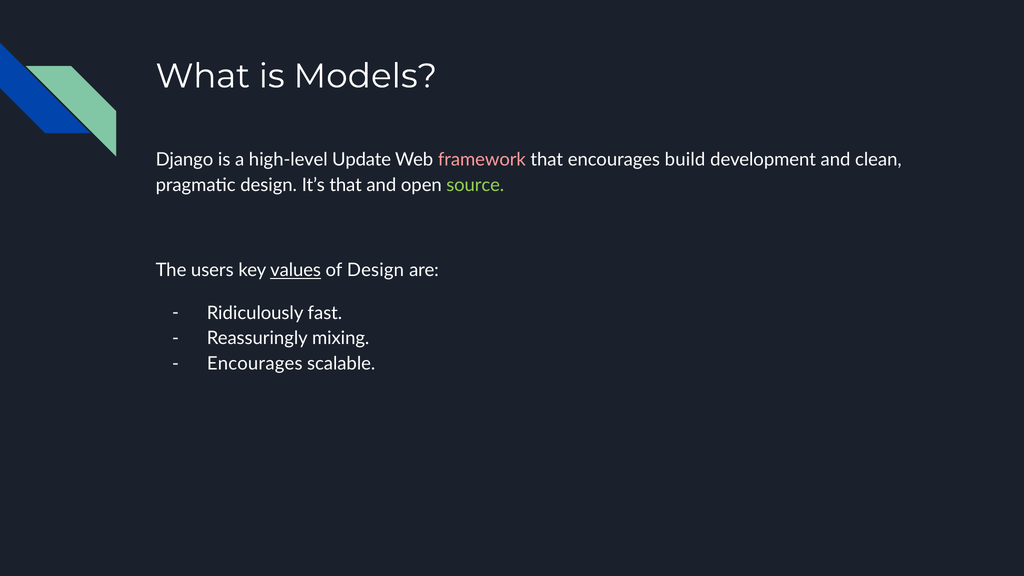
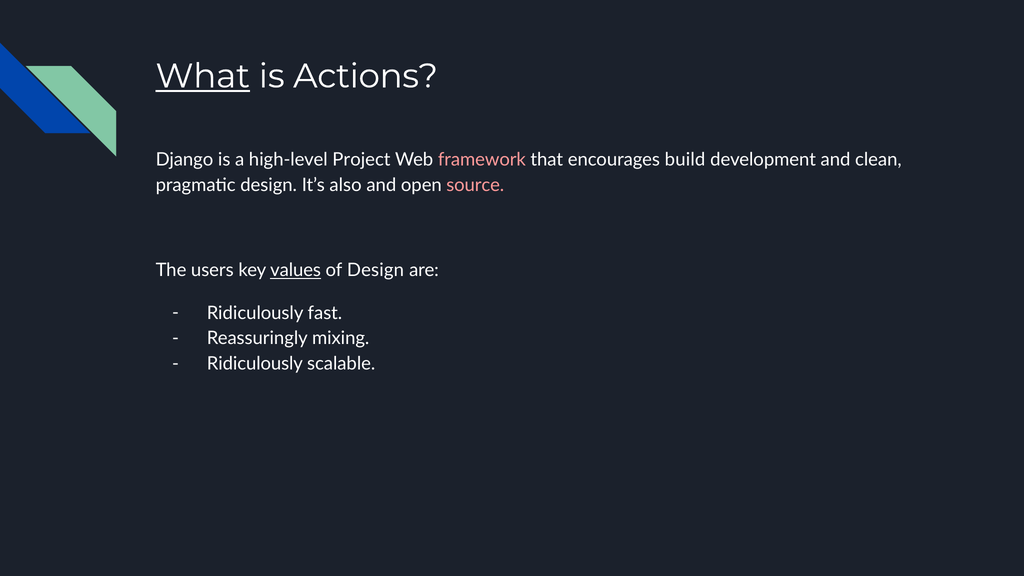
What underline: none -> present
Models: Models -> Actions
Update: Update -> Project
It’s that: that -> also
source colour: light green -> pink
Encourages at (255, 364): Encourages -> Ridiculously
